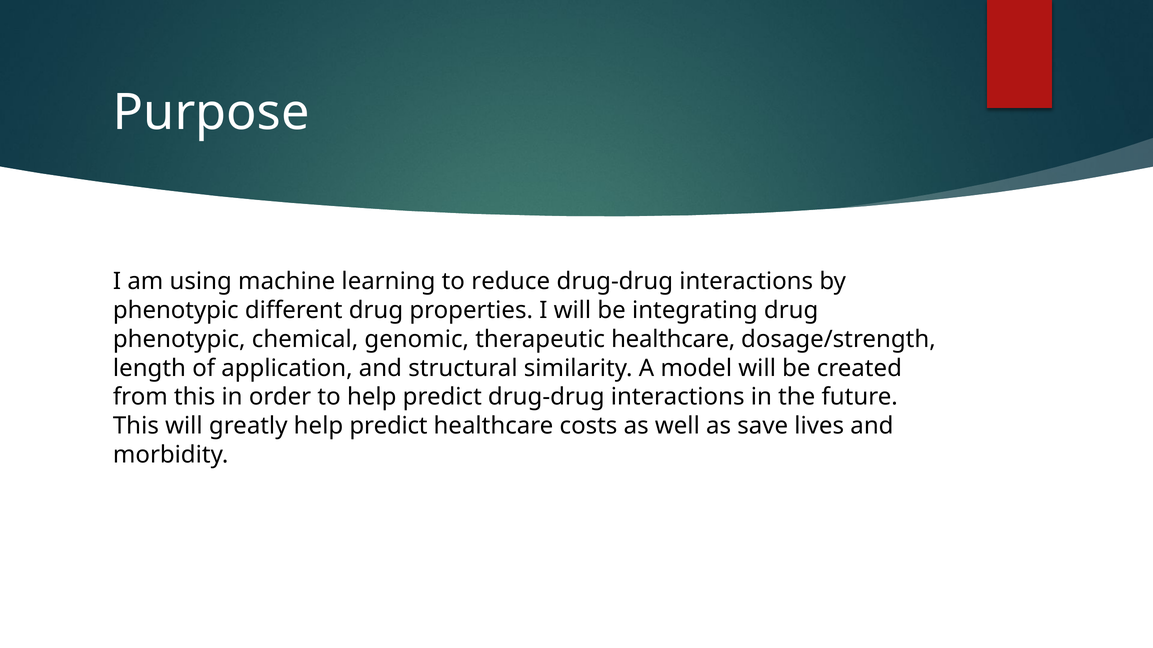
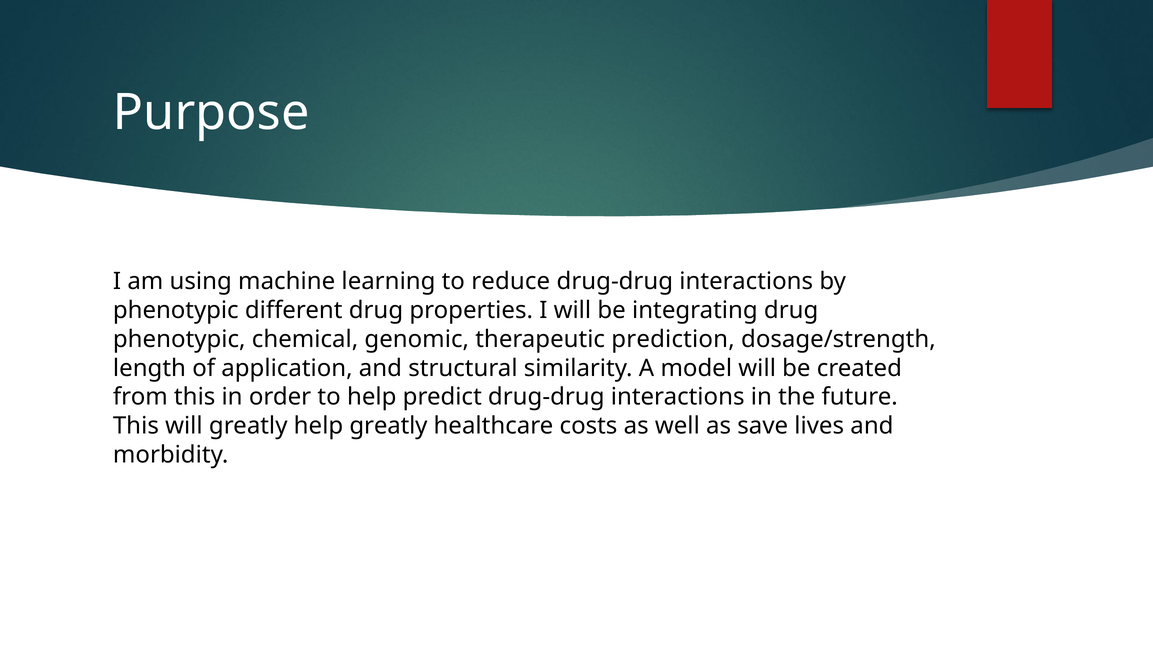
therapeutic healthcare: healthcare -> prediction
greatly help predict: predict -> greatly
